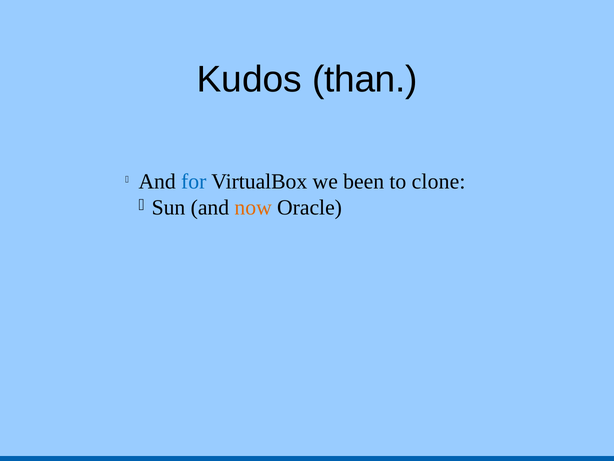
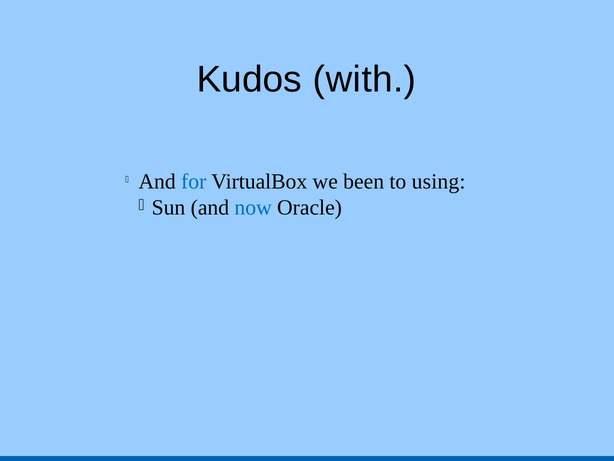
than: than -> with
clone: clone -> using
now colour: orange -> blue
